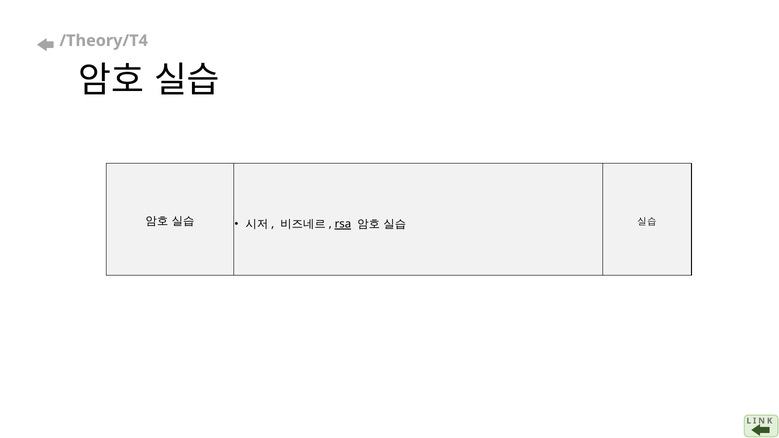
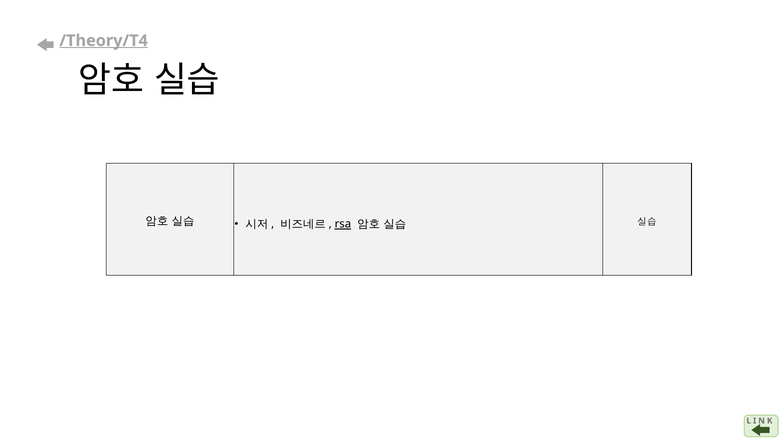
/Theory/T4 underline: none -> present
